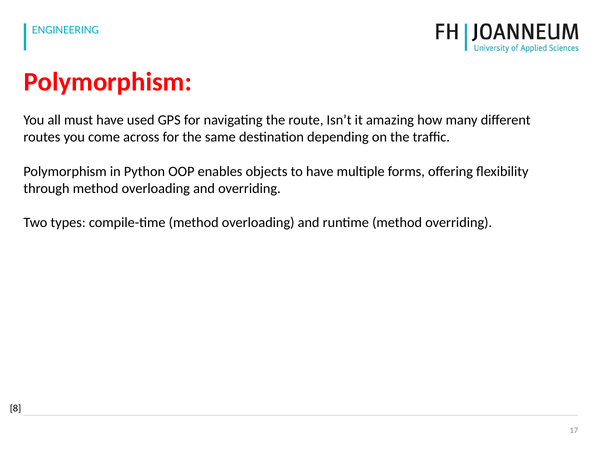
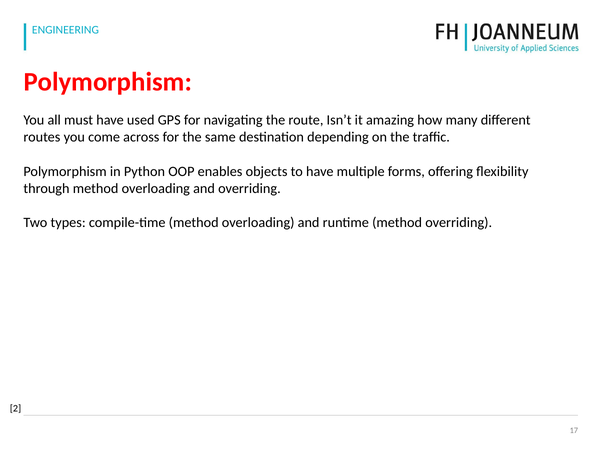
8: 8 -> 2
